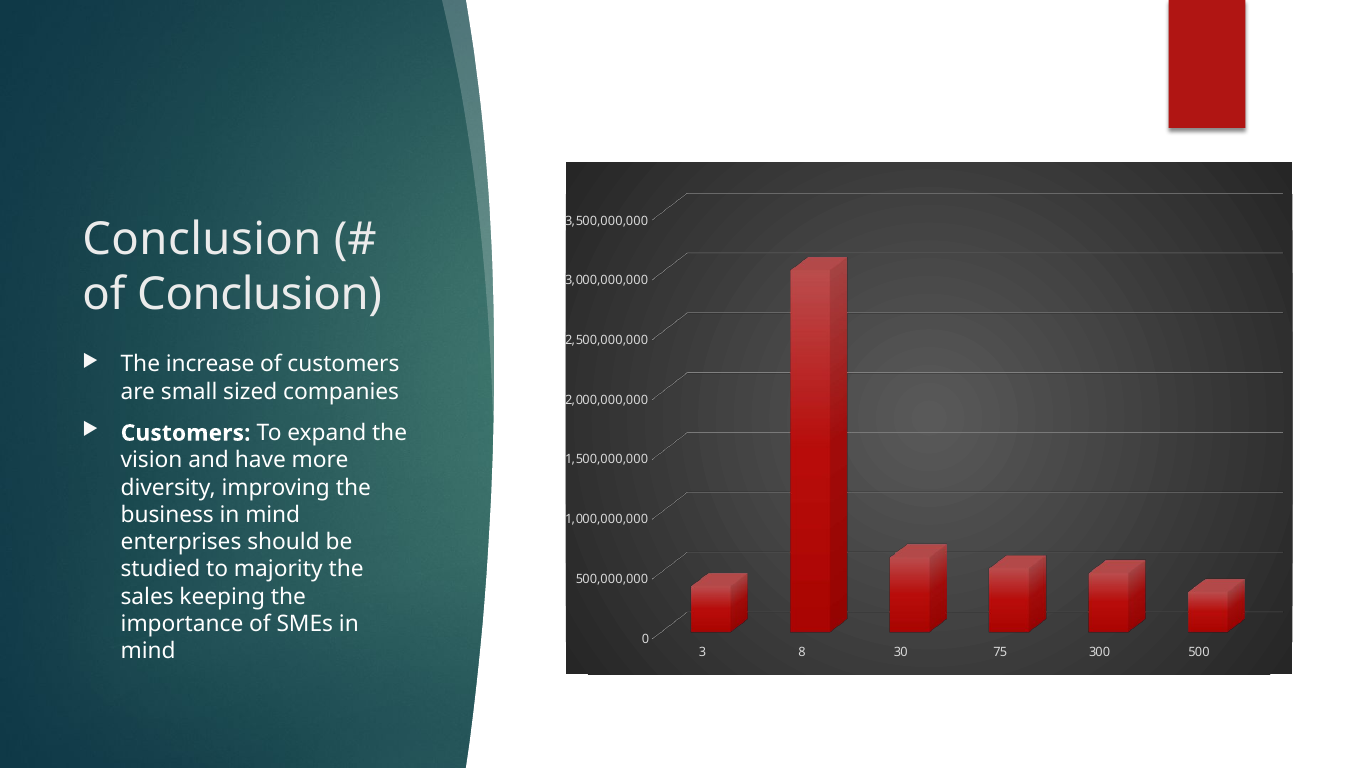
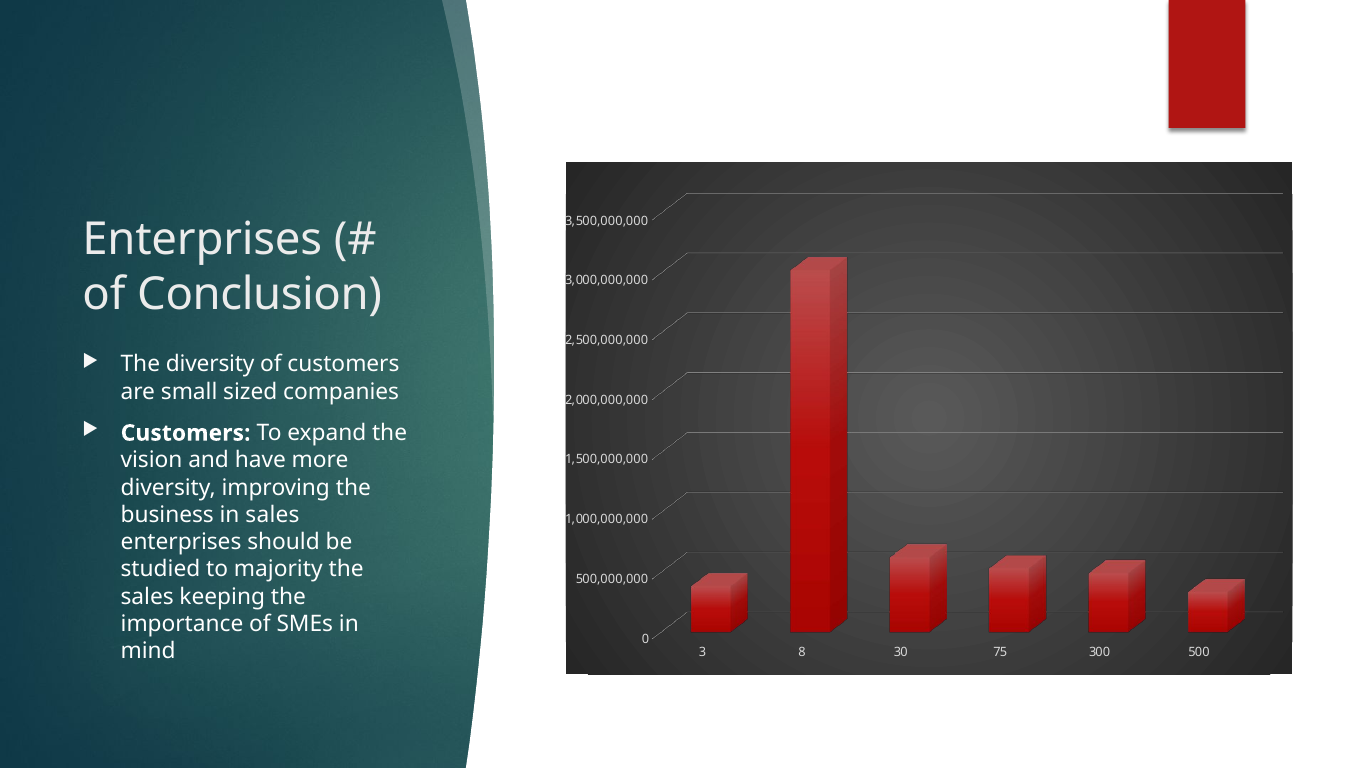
Conclusion at (202, 240): Conclusion -> Enterprises
The increase: increase -> diversity
business in mind: mind -> sales
